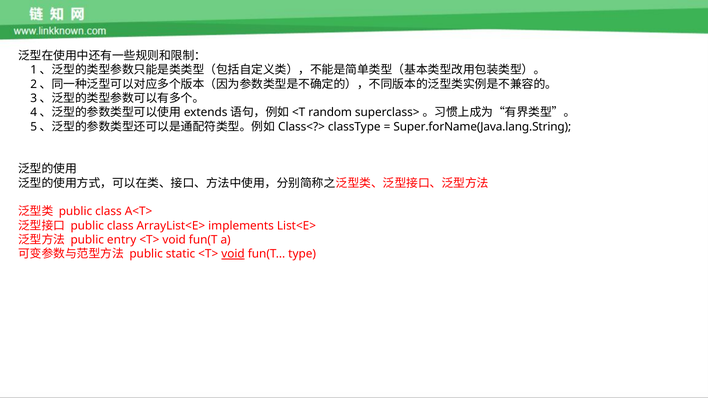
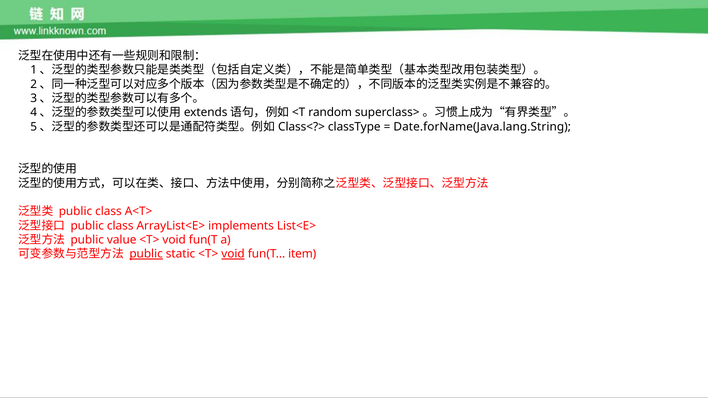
Super.forName(Java.lang.String: Super.forName(Java.lang.String -> Date.forName(Java.lang.String
entry: entry -> value
public at (146, 254) underline: none -> present
type: type -> item
